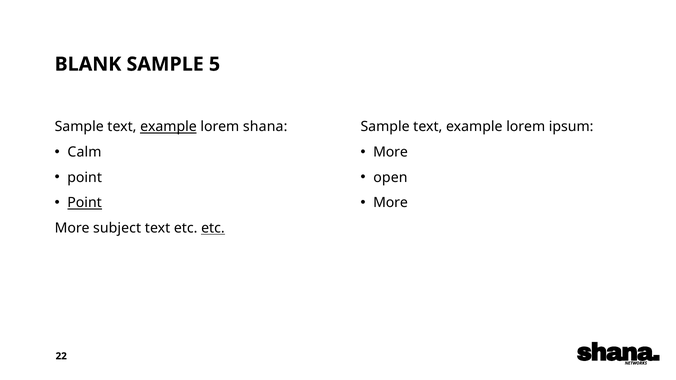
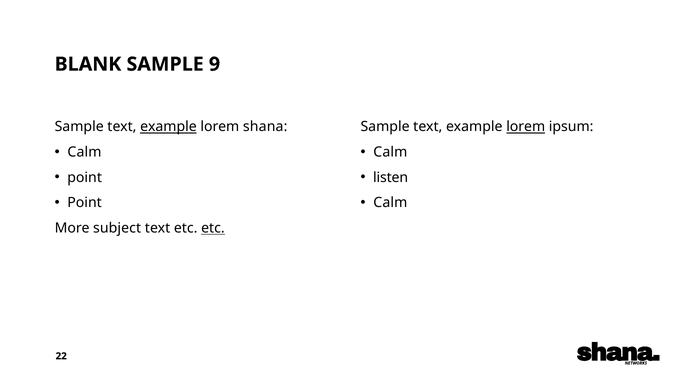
5: 5 -> 9
lorem at (526, 127) underline: none -> present
More at (390, 152): More -> Calm
open: open -> listen
Point at (85, 203) underline: present -> none
More at (390, 203): More -> Calm
